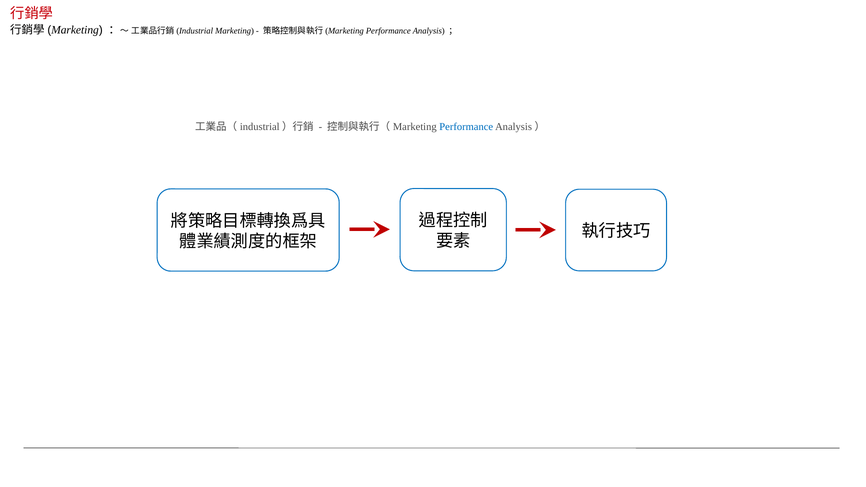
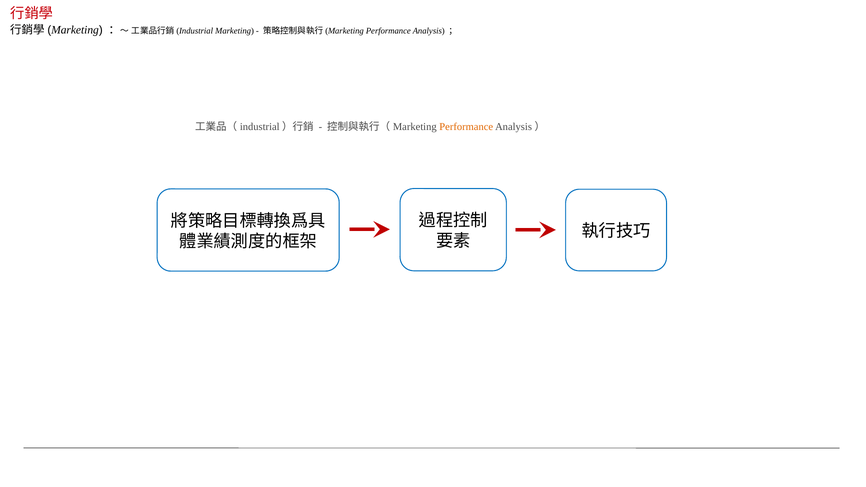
Performance at (466, 127) colour: blue -> orange
